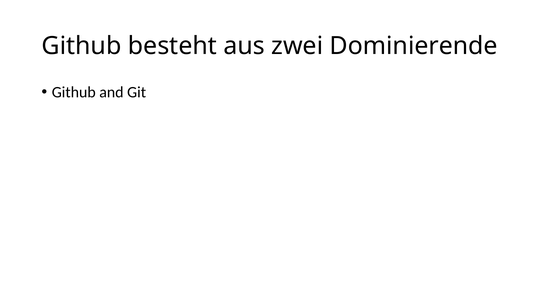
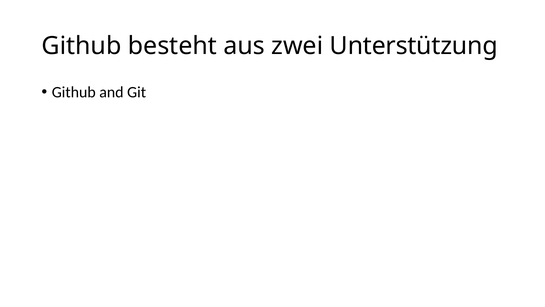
Dominierende: Dominierende -> Unterstützung
